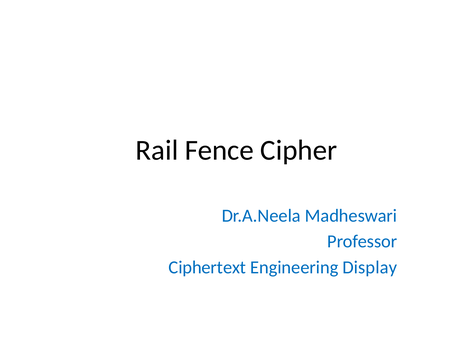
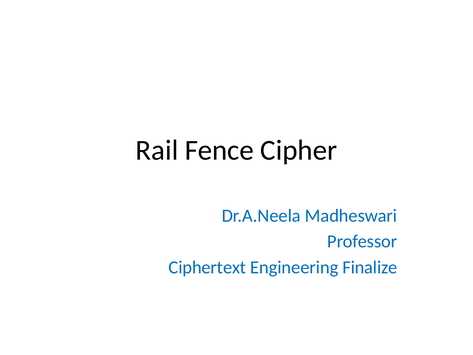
Display: Display -> Finalize
